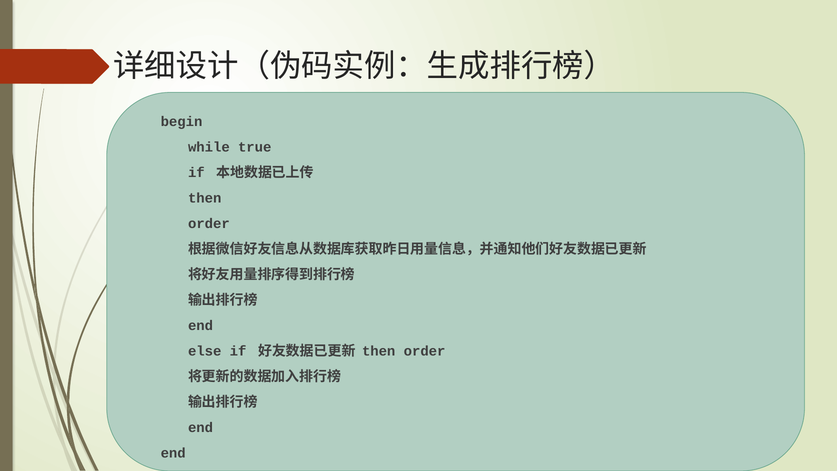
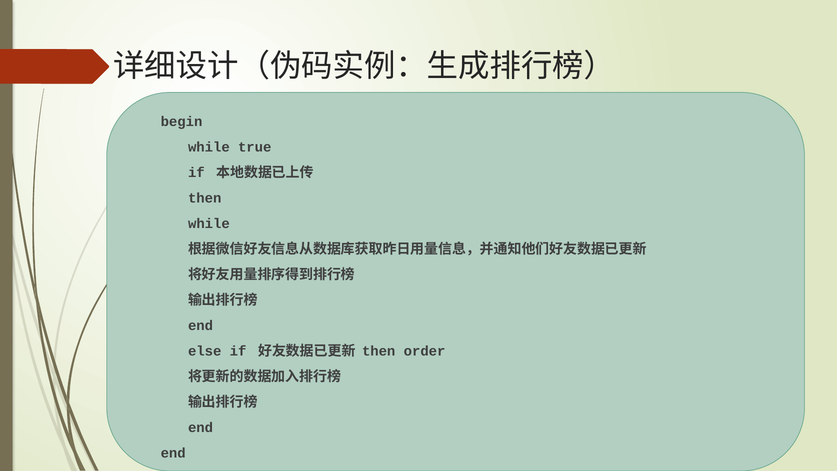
order at (209, 224): order -> while
